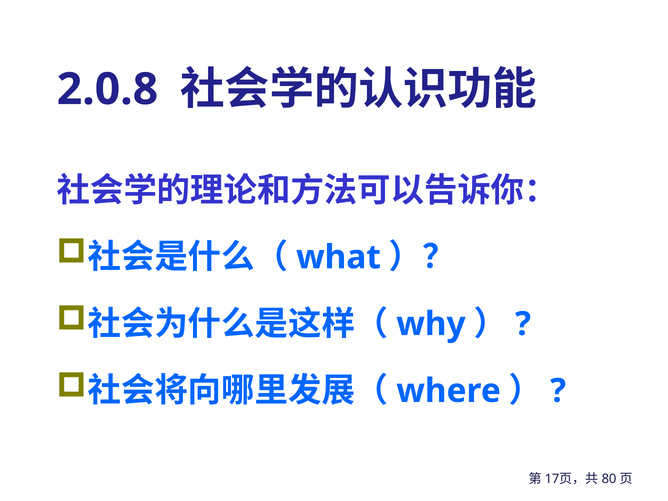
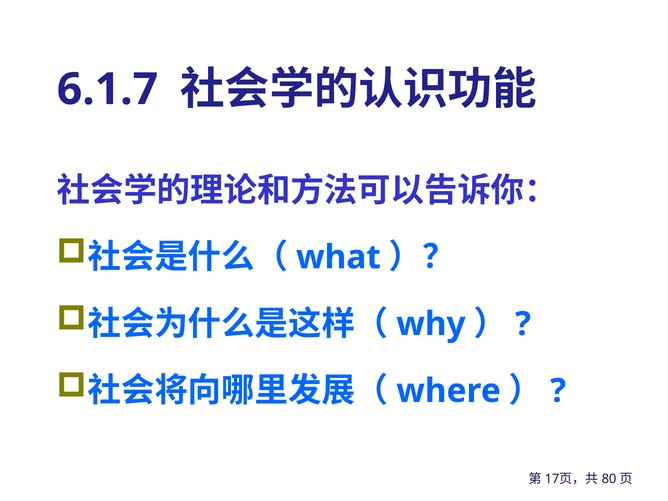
2.0.8: 2.0.8 -> 6.1.7
